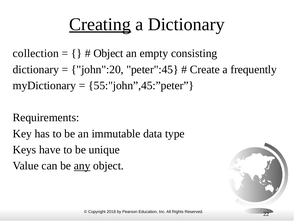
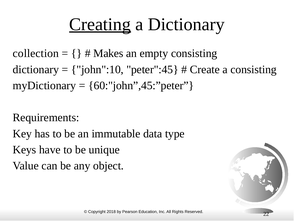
Object at (108, 53): Object -> Makes
john":20: john":20 -> john":10
a frequently: frequently -> consisting
55:"john”,45:”peter: 55:"john”,45:”peter -> 60:"john”,45:”peter
any underline: present -> none
